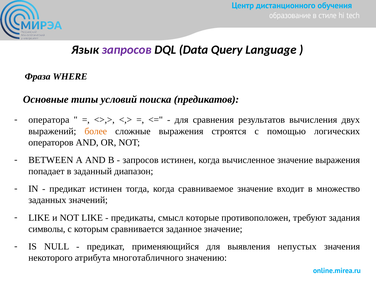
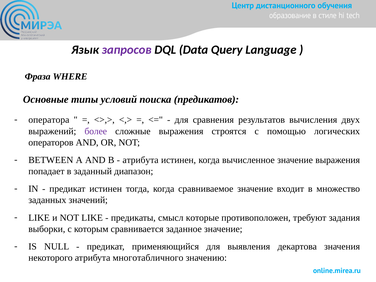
более colour: orange -> purple
запросов at (141, 160): запросов -> атрибута
символы: символы -> выборки
непустых: непустых -> декартова
